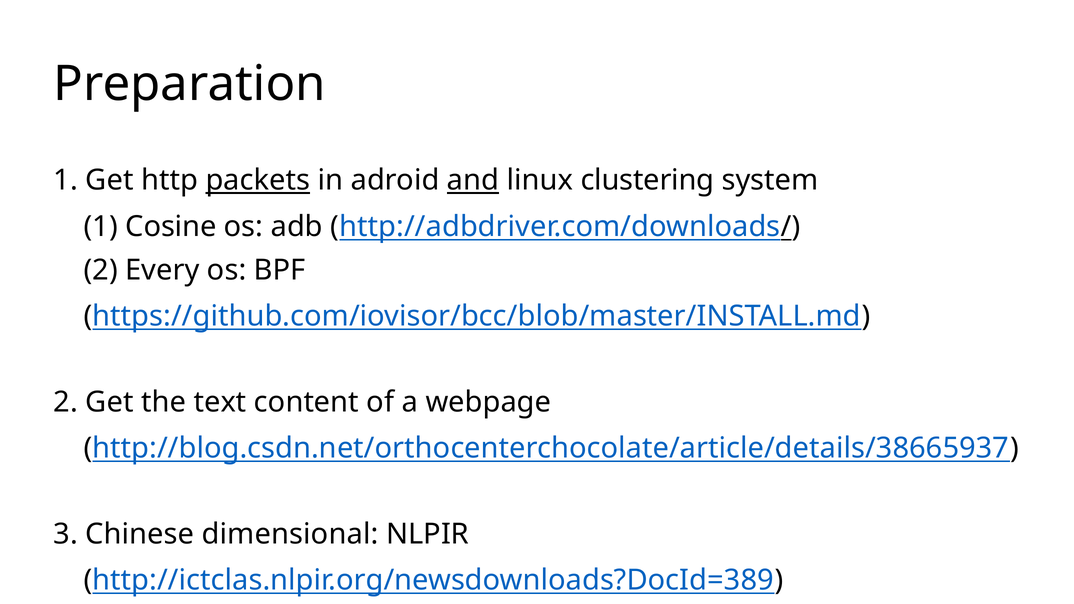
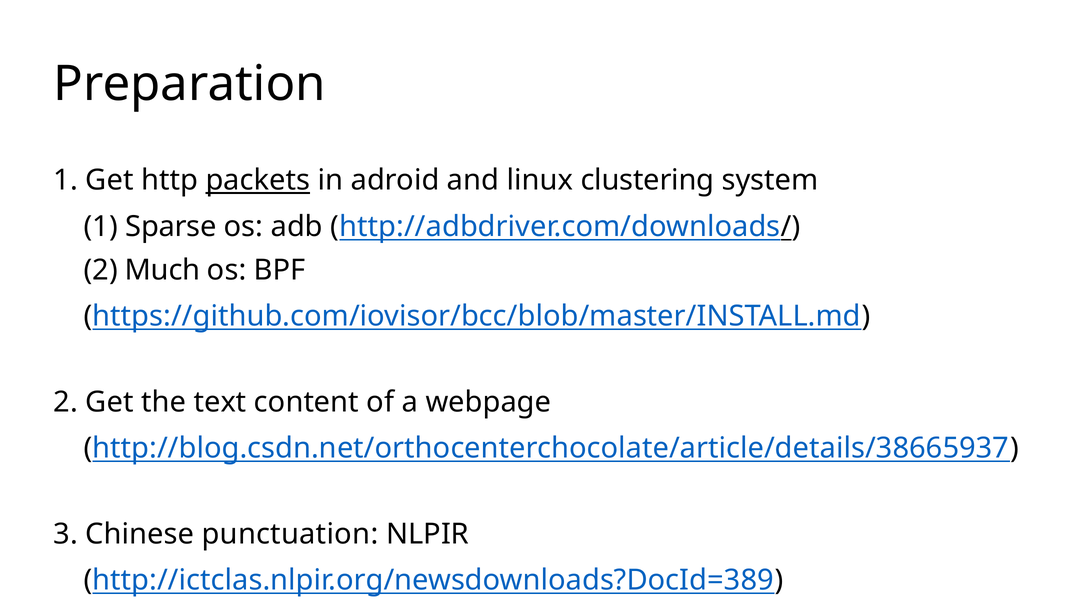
and underline: present -> none
Cosine: Cosine -> Sparse
Every: Every -> Much
dimensional: dimensional -> punctuation
